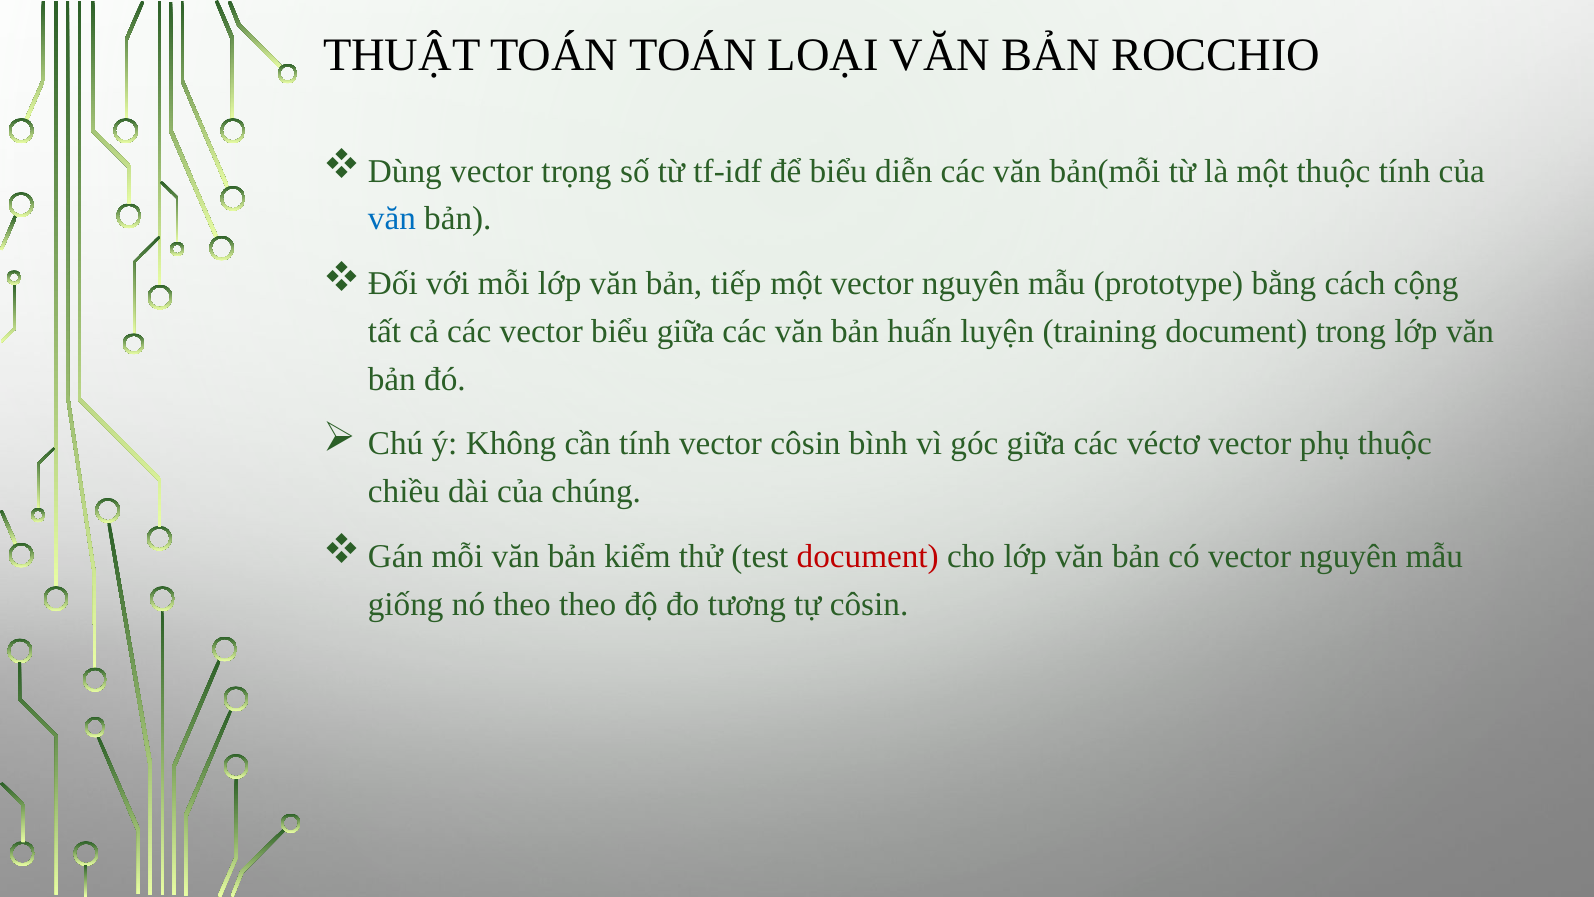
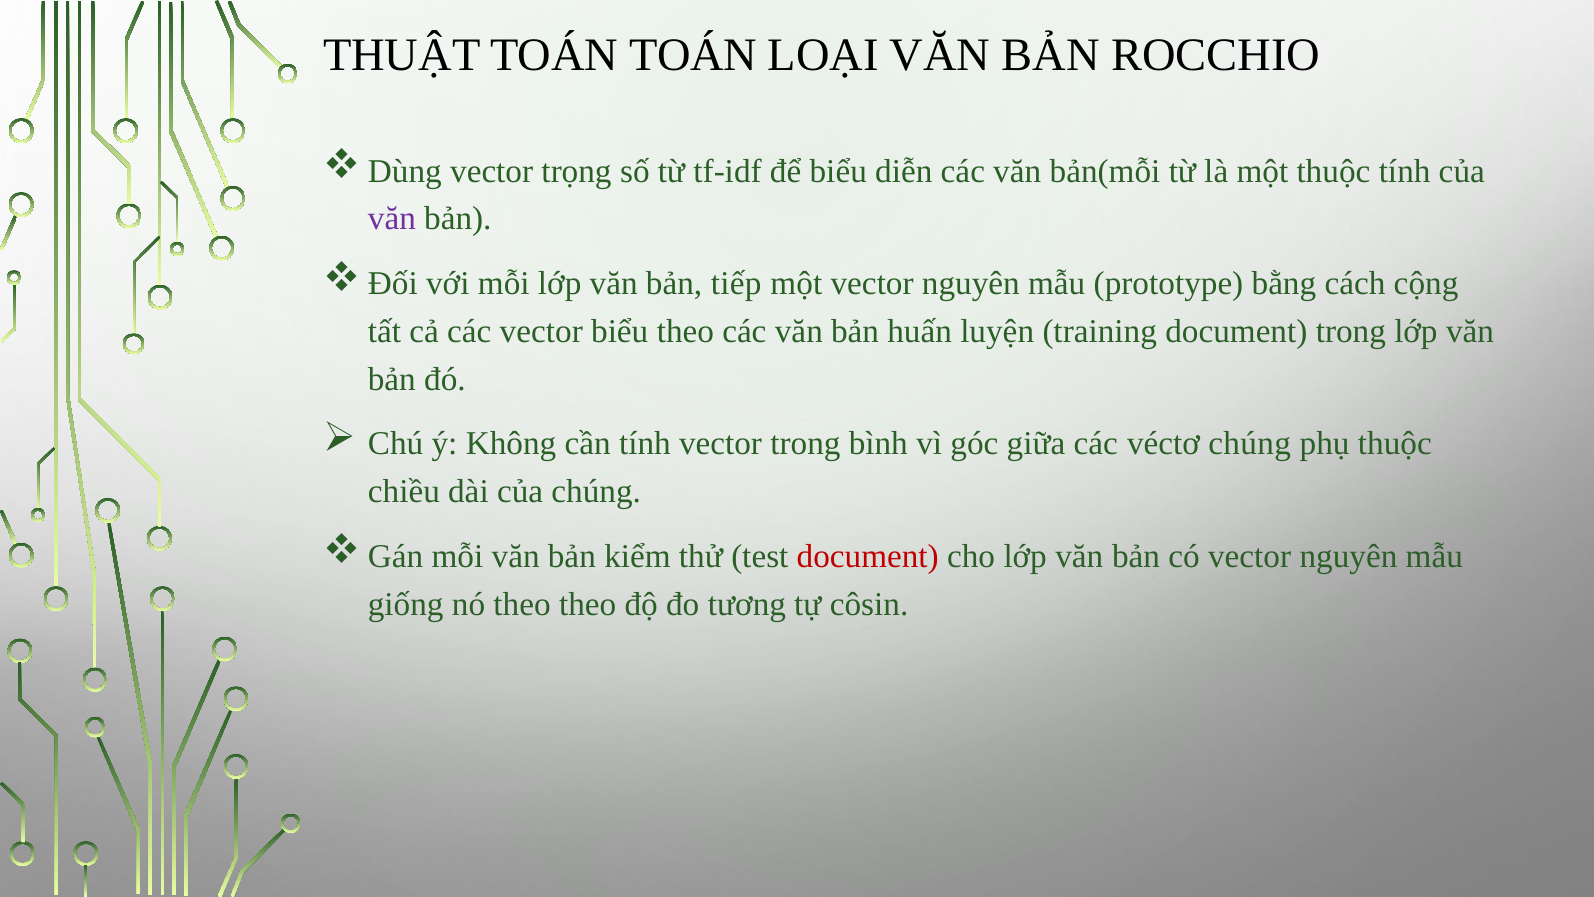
văn at (392, 219) colour: blue -> purple
biểu giữa: giữa -> theo
vector côsin: côsin -> trong
véctơ vector: vector -> chúng
